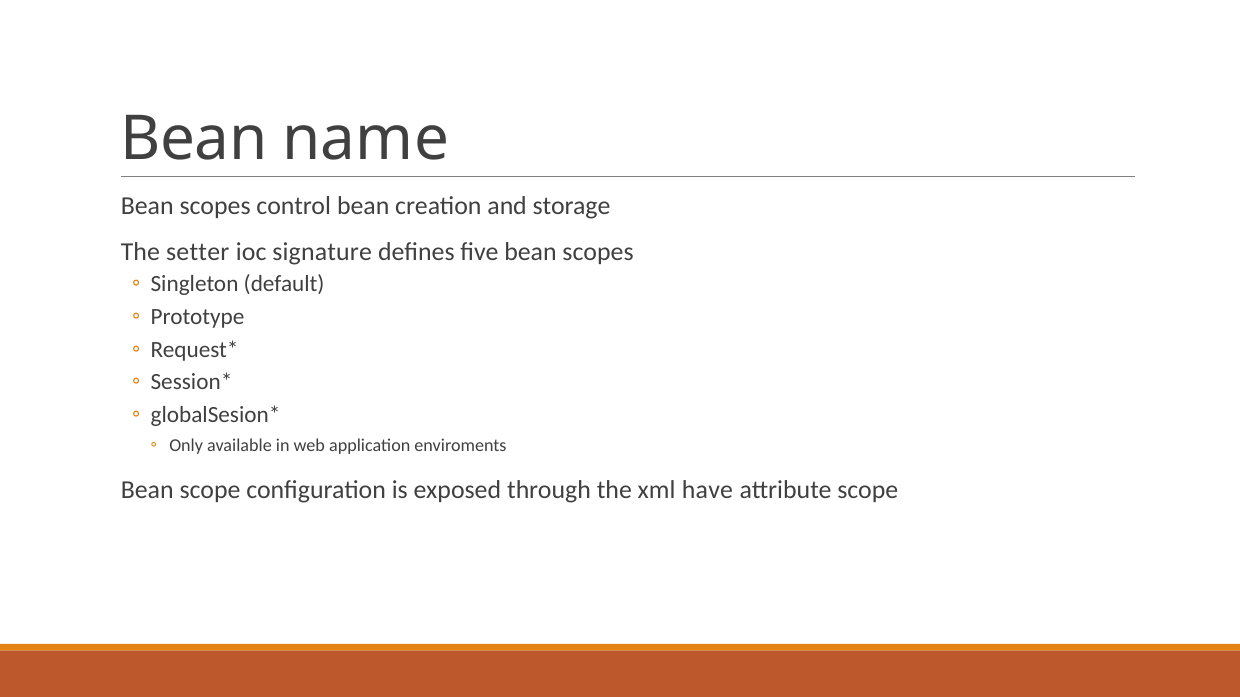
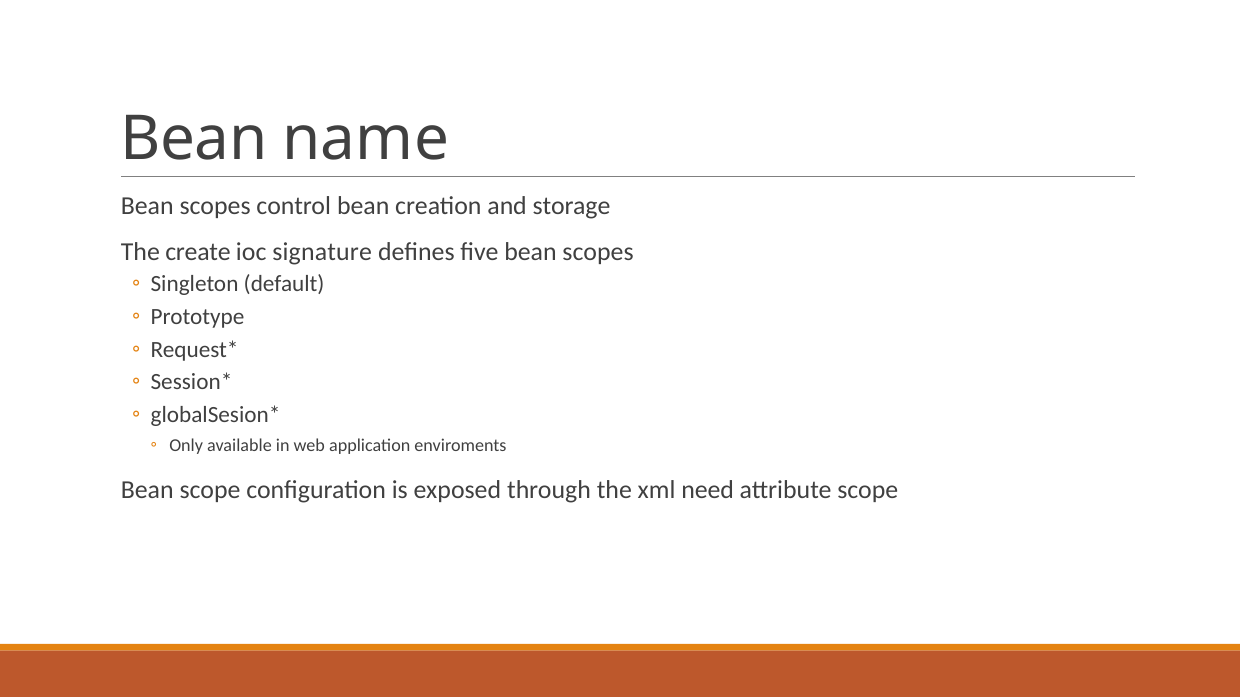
setter: setter -> create
have: have -> need
